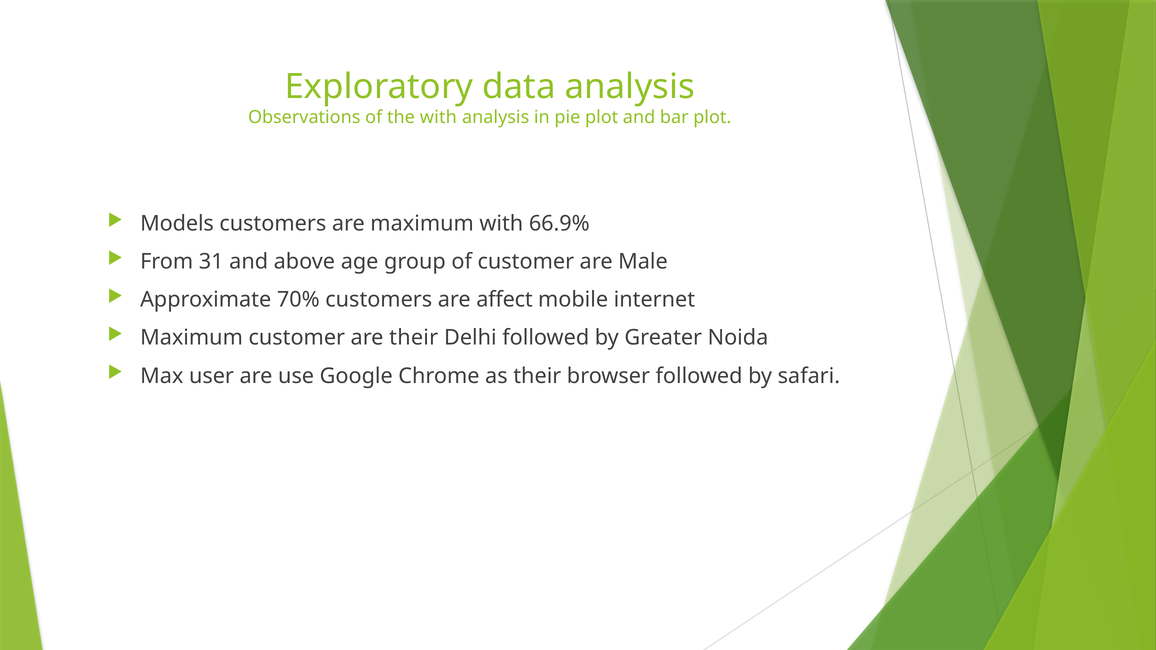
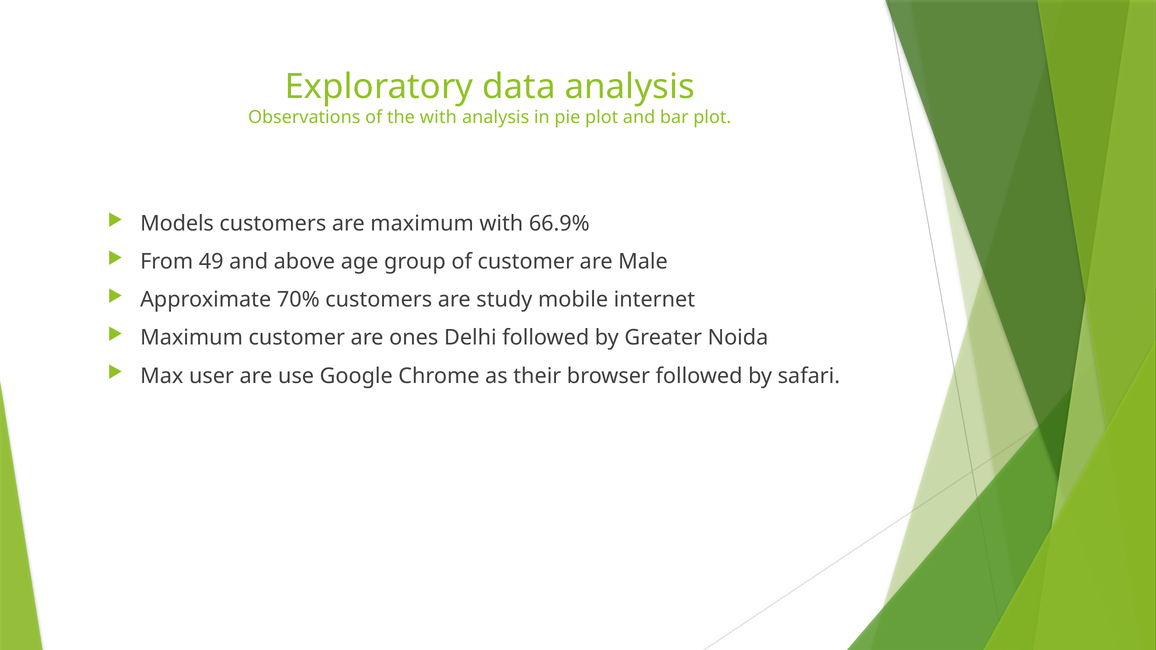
31: 31 -> 49
affect: affect -> study
are their: their -> ones
